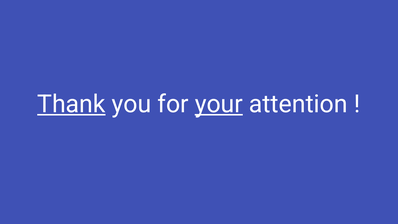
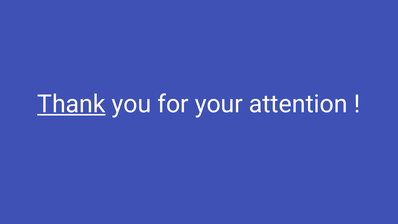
your underline: present -> none
